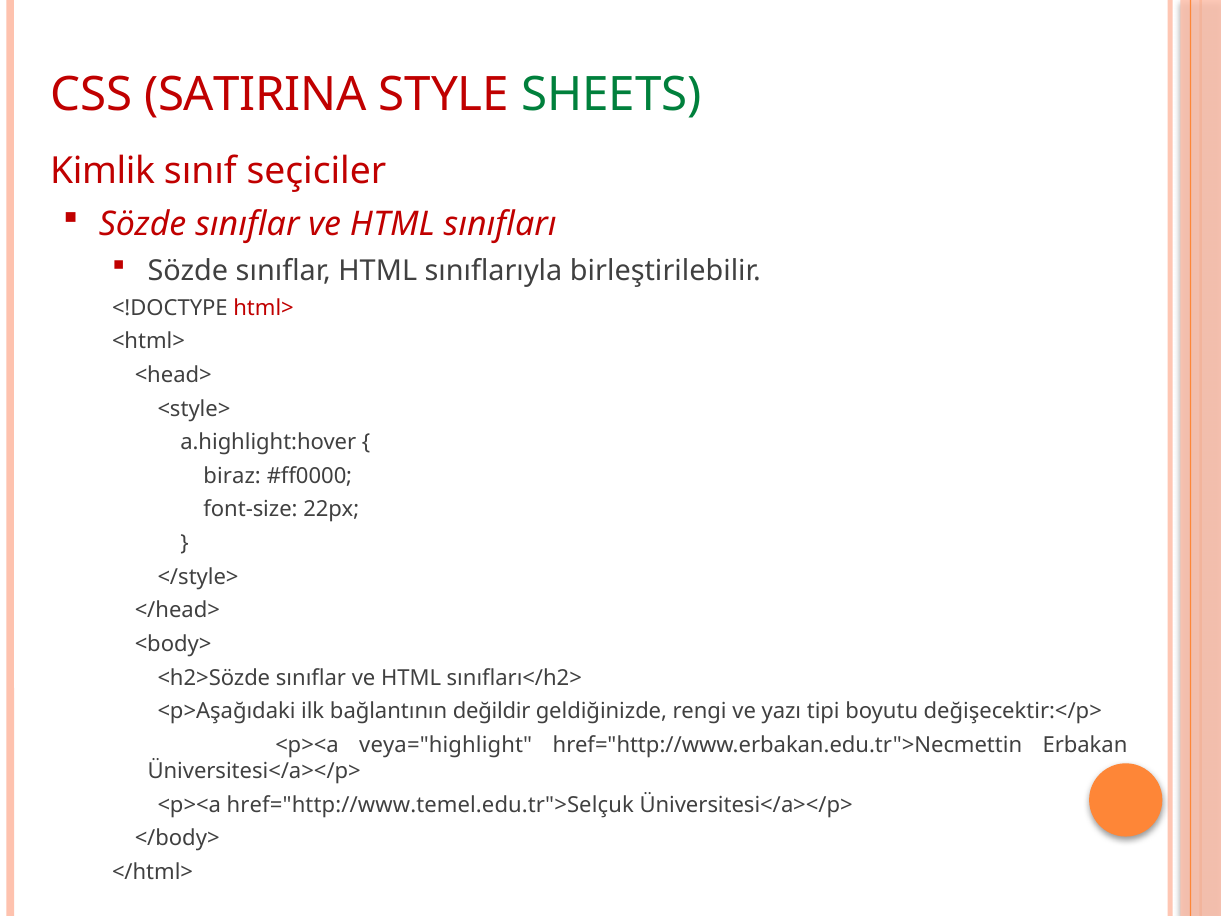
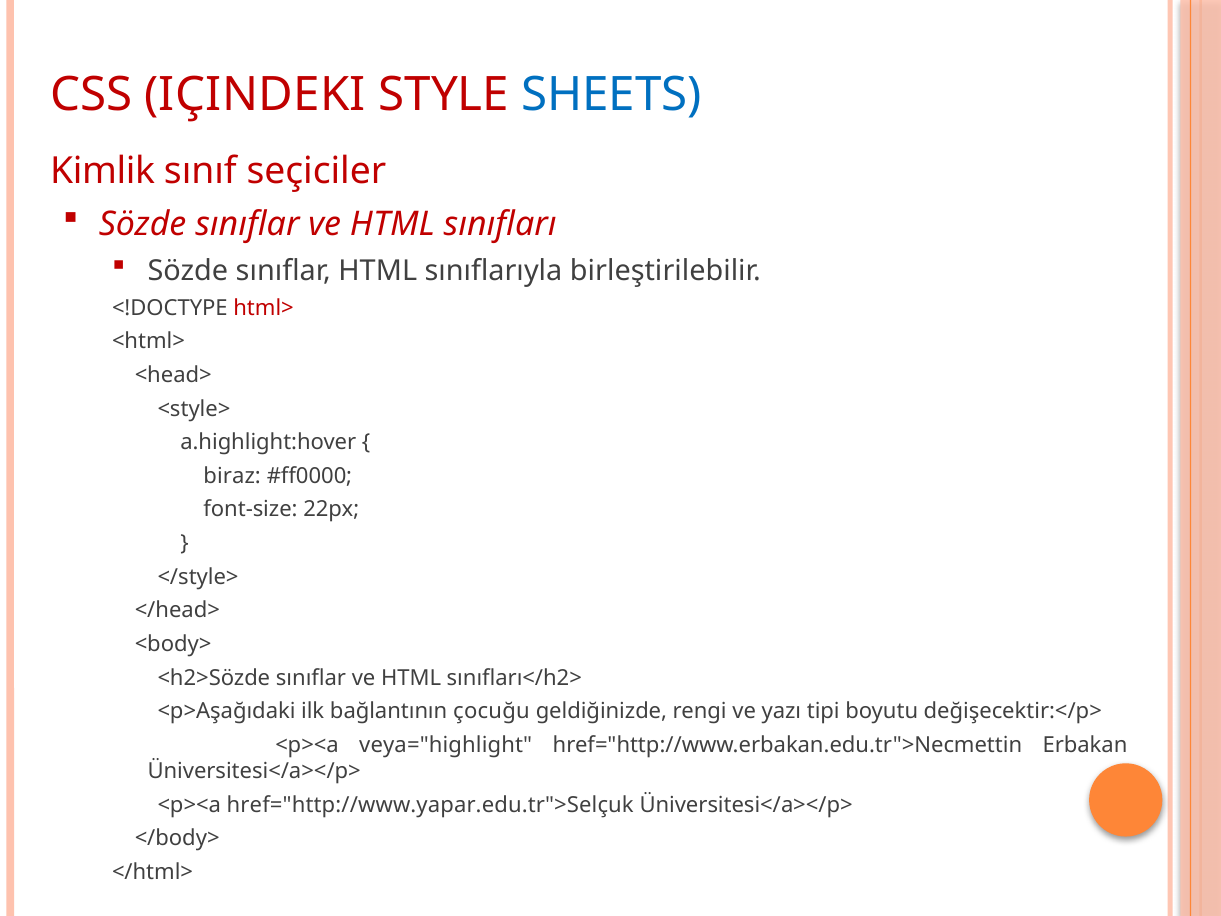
SATIRINA: SATIRINA -> IÇINDEKI
SHEETS colour: green -> blue
değildir: değildir -> çocuğu
href="http://www.temel.edu.tr">Selçuk: href="http://www.temel.edu.tr">Selçuk -> href="http://www.yapar.edu.tr">Selçuk
